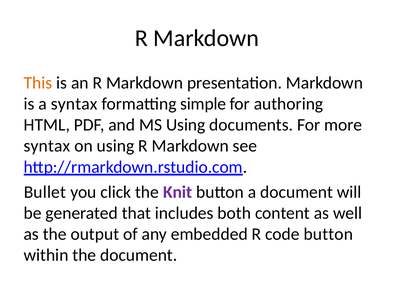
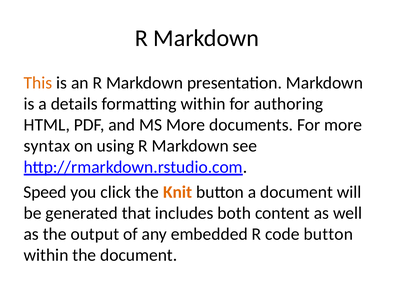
a syntax: syntax -> details
formatting simple: simple -> within
MS Using: Using -> More
Bullet: Bullet -> Speed
Knit colour: purple -> orange
